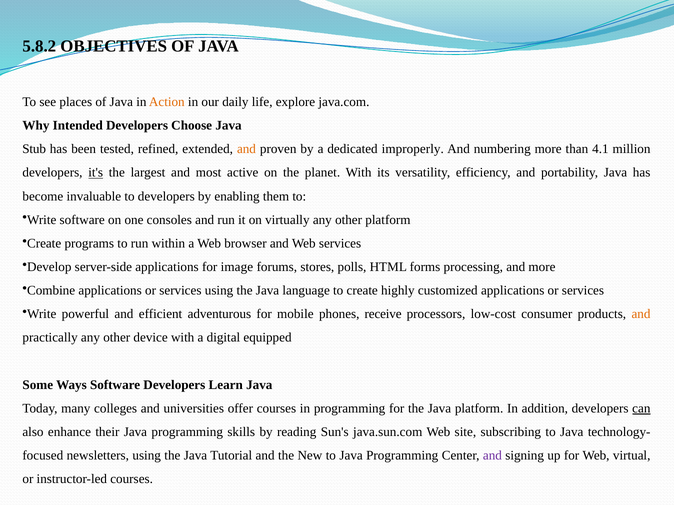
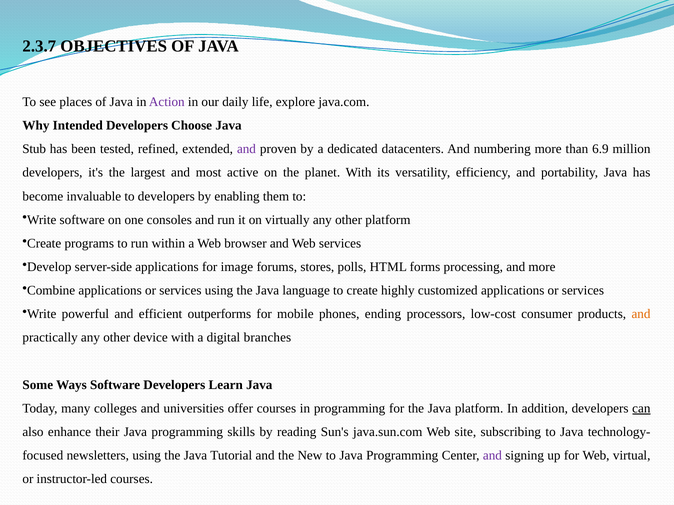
5.8.2: 5.8.2 -> 2.3.7
Action colour: orange -> purple
and at (246, 149) colour: orange -> purple
improperly: improperly -> datacenters
4.1: 4.1 -> 6.9
it's underline: present -> none
adventurous: adventurous -> outperforms
receive: receive -> ending
equipped: equipped -> branches
